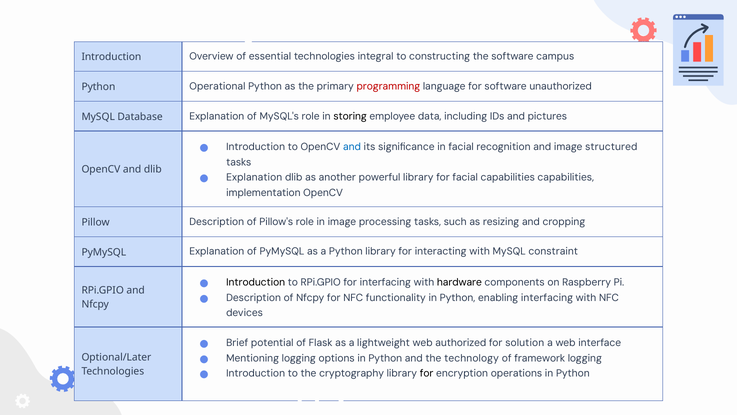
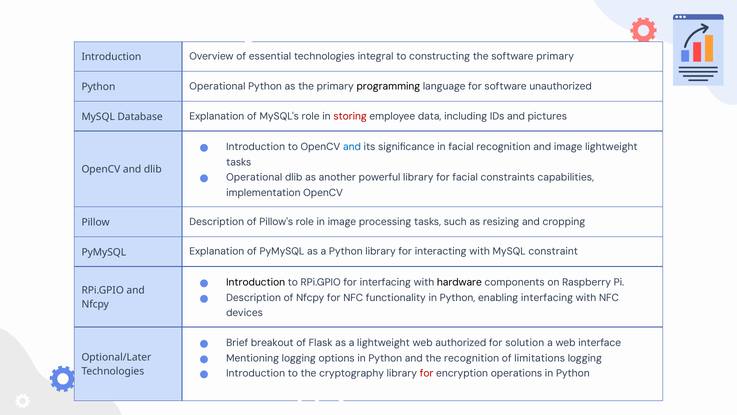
software campus: campus -> primary
programming colour: red -> black
storing colour: black -> red
image structured: structured -> lightweight
Explanation at (254, 177): Explanation -> Operational
facial capabilities: capabilities -> constraints
potential: potential -> breakout
the technology: technology -> recognition
framework: framework -> limitations
for at (427, 373) colour: black -> red
